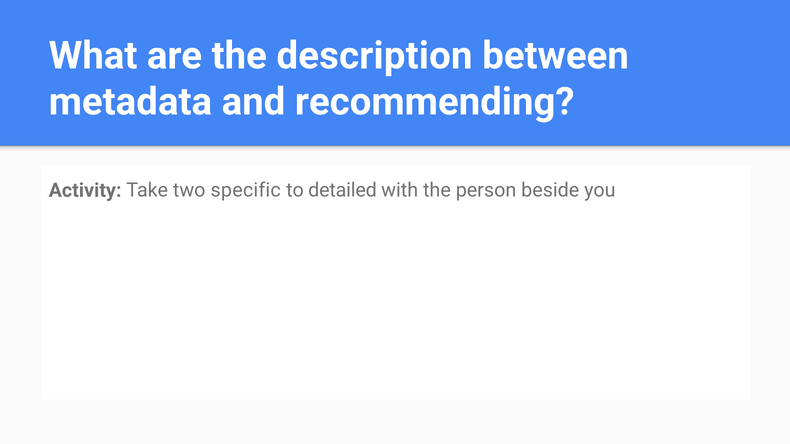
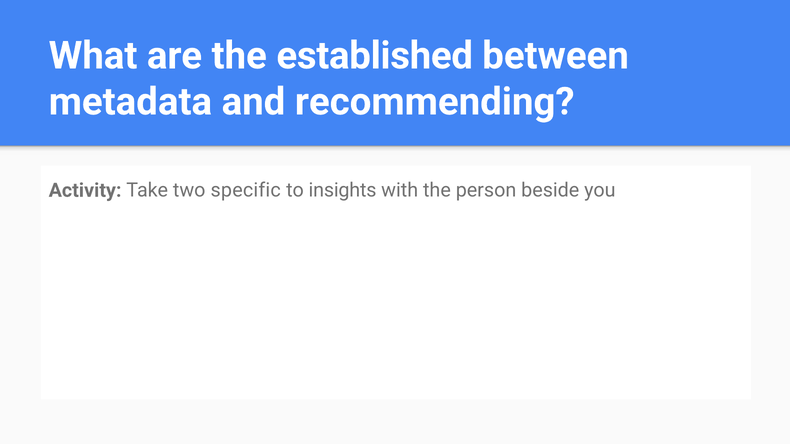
description: description -> established
detailed: detailed -> insights
